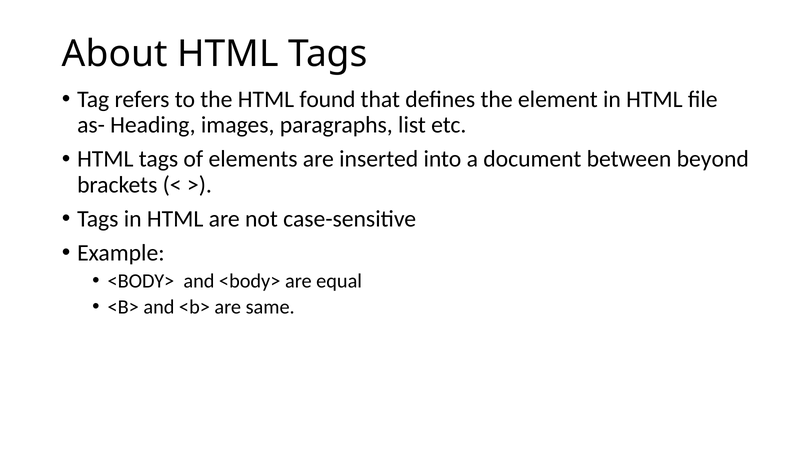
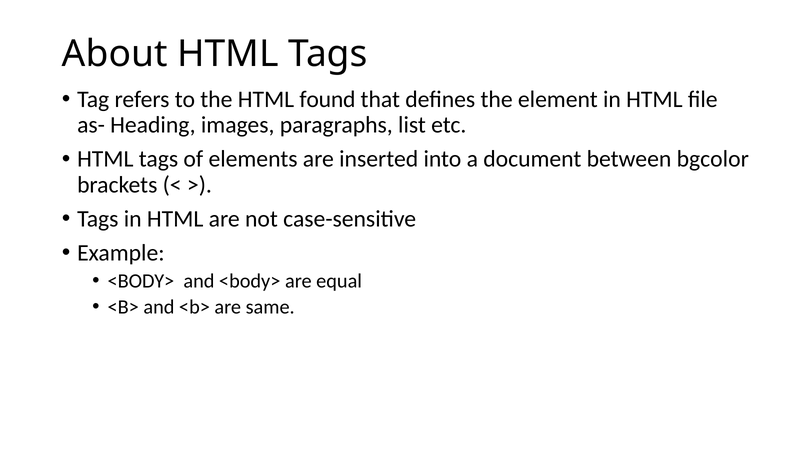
beyond: beyond -> bgcolor
